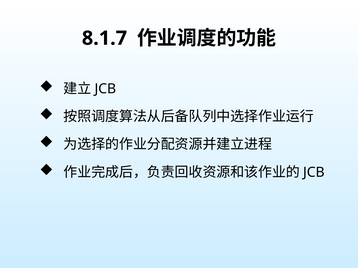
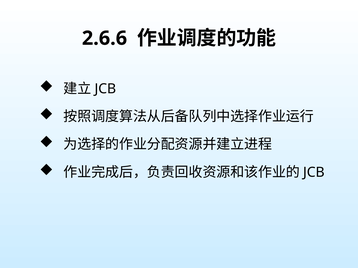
8.1.7: 8.1.7 -> 2.6.6
